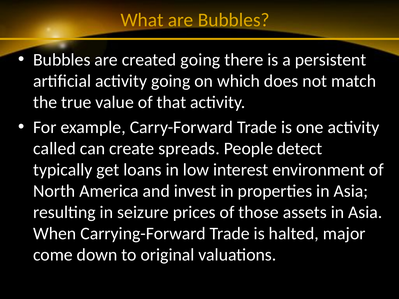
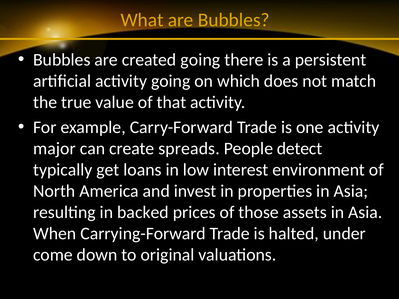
called: called -> major
seizure: seizure -> backed
major: major -> under
